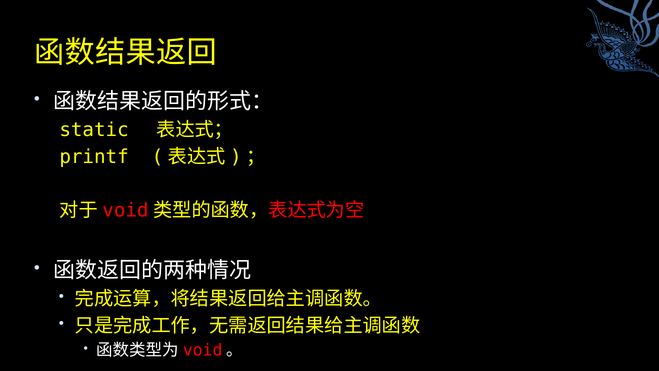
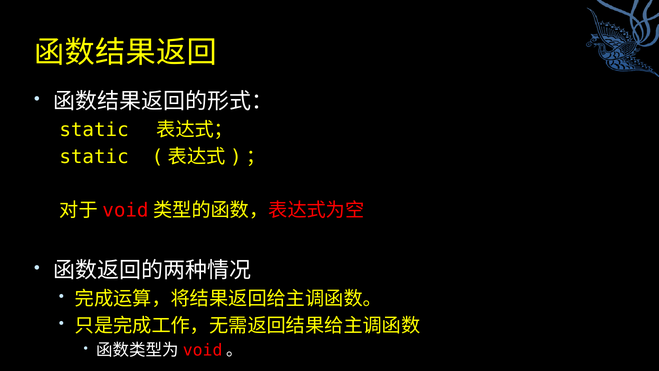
printf at (94, 157): printf -> static
